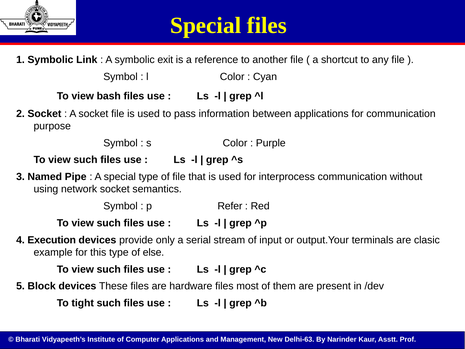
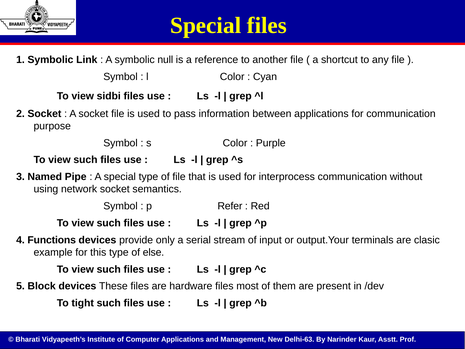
exit: exit -> null
bash: bash -> sidbi
Execution: Execution -> Functions
